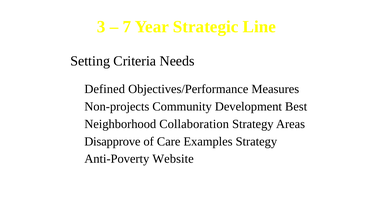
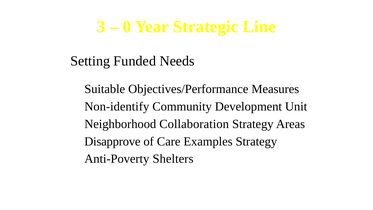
7: 7 -> 0
Criteria: Criteria -> Funded
Defined: Defined -> Suitable
Non-projects: Non-projects -> Non-identify
Best: Best -> Unit
Website: Website -> Shelters
